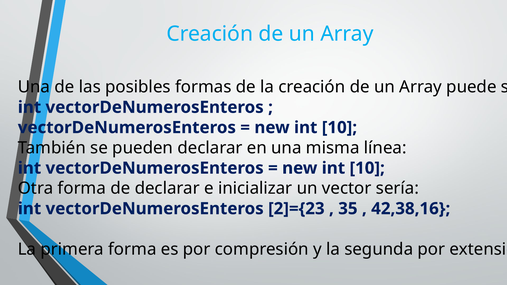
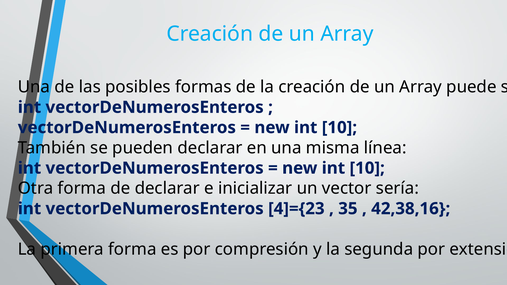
2]={23: 2]={23 -> 4]={23
